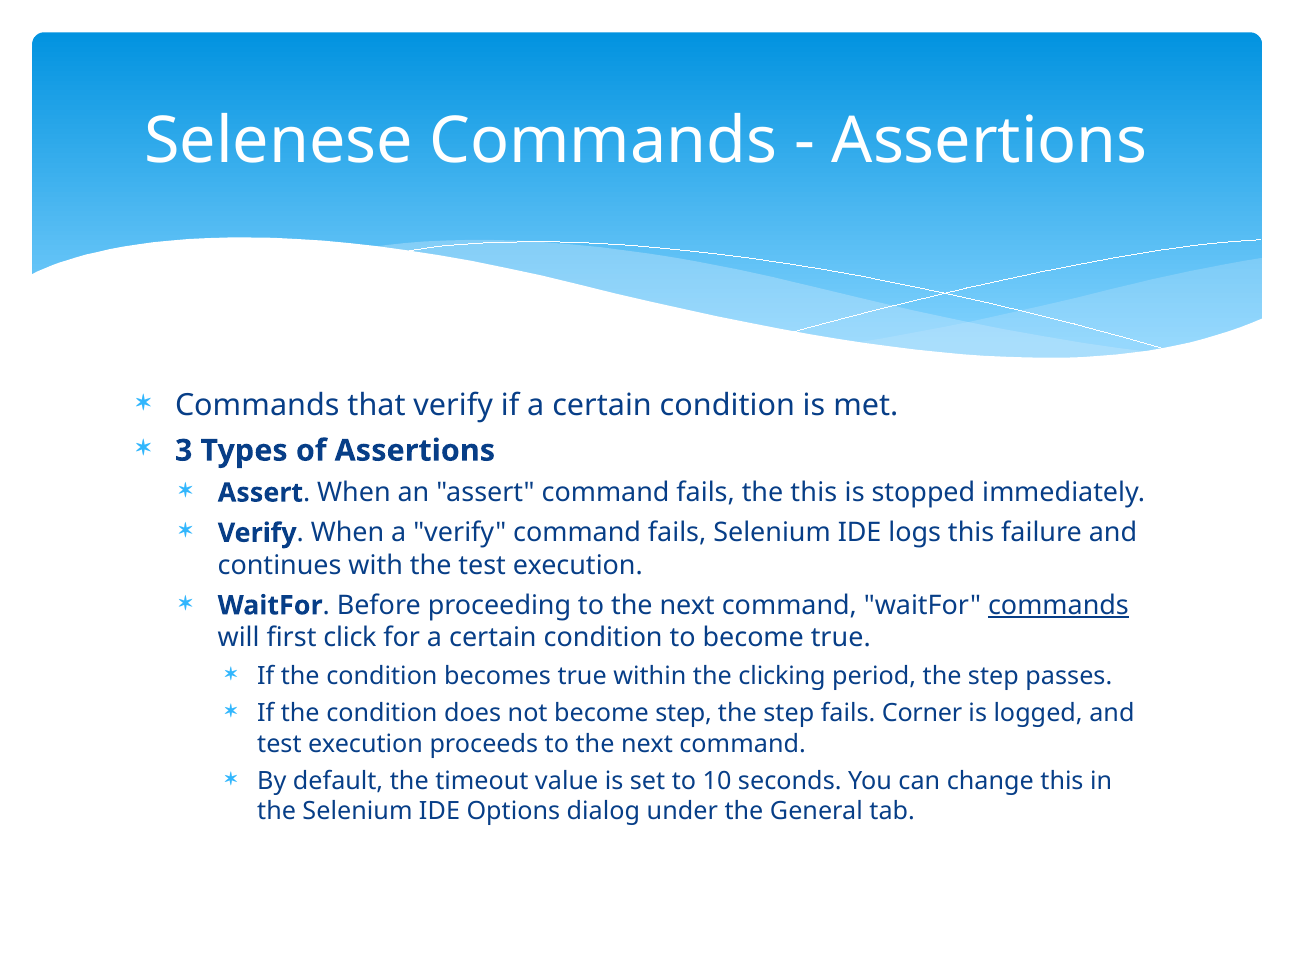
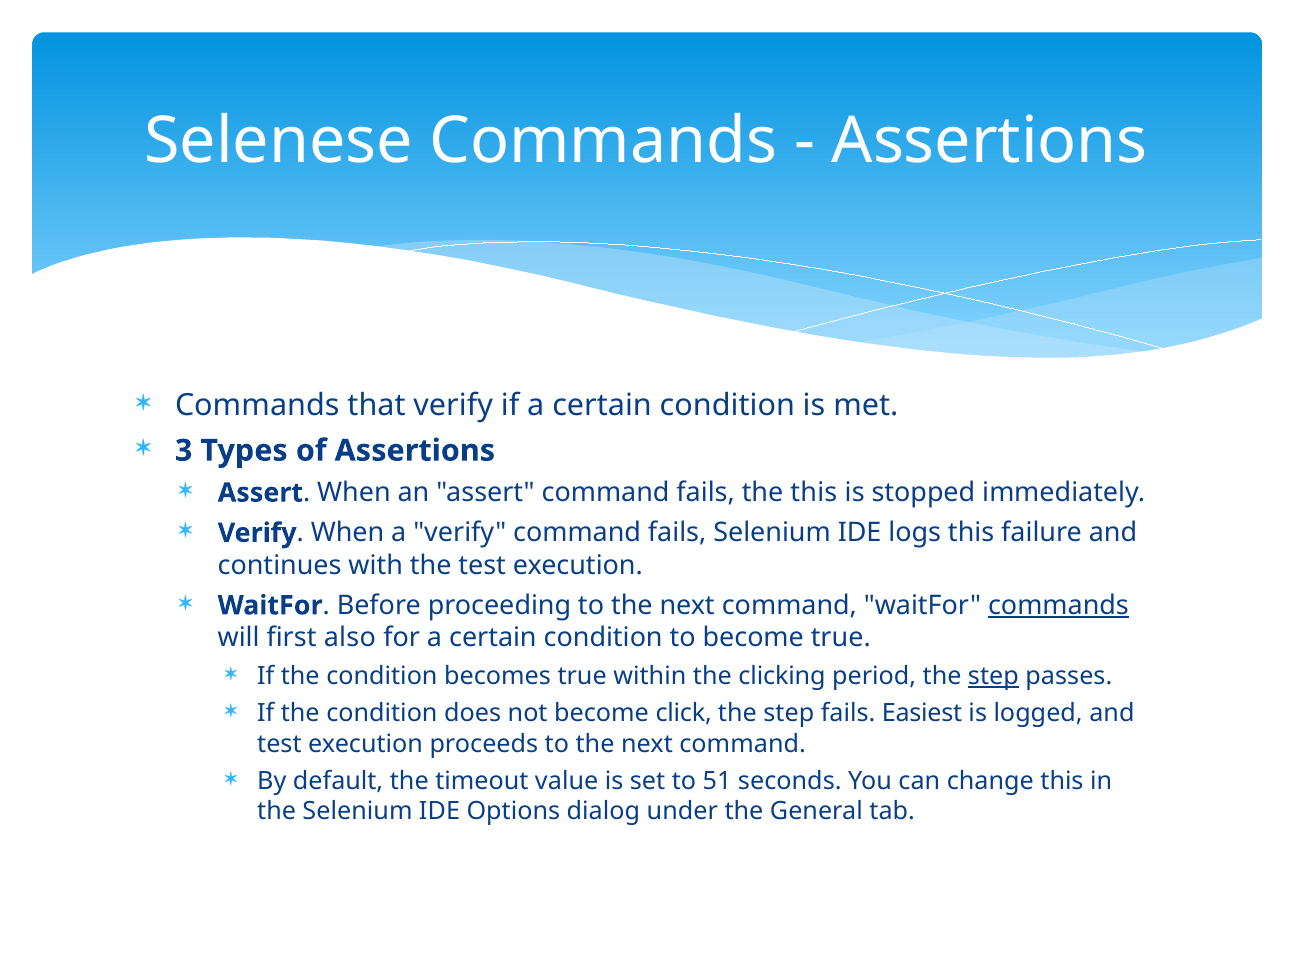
click: click -> also
step at (993, 676) underline: none -> present
become step: step -> click
Corner: Corner -> Easiest
10: 10 -> 51
